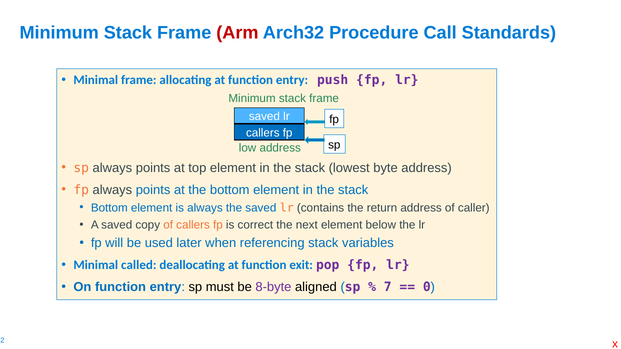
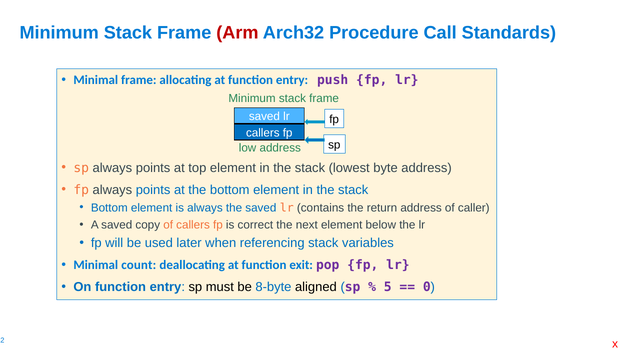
called: called -> count
8-byte colour: purple -> blue
7: 7 -> 5
